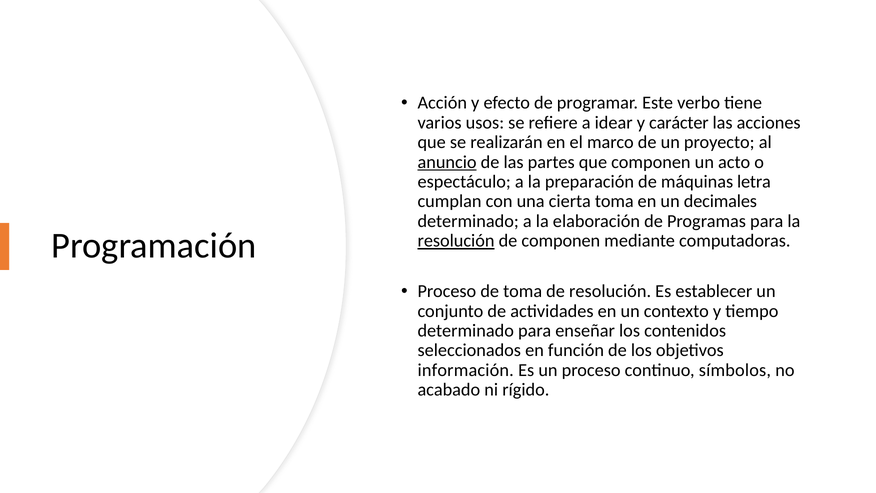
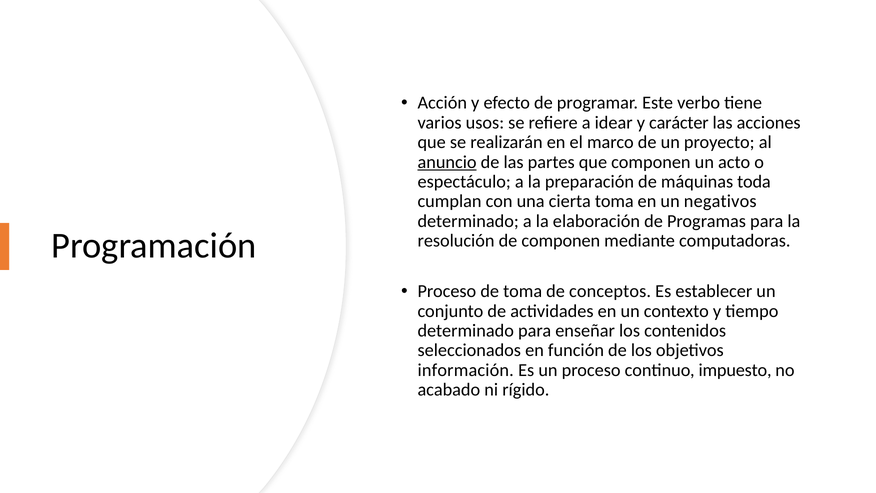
letra: letra -> toda
decimales: decimales -> negativos
resolución at (456, 241) underline: present -> none
de resolución: resolución -> conceptos
símbolos: símbolos -> impuesto
